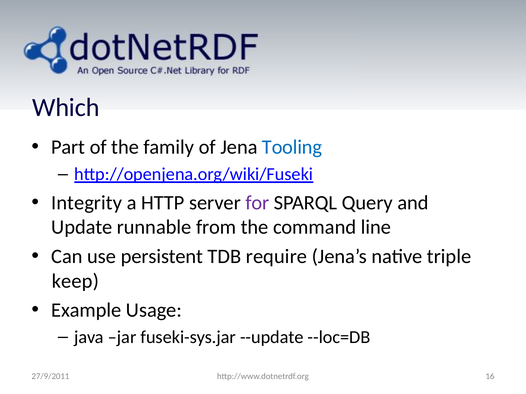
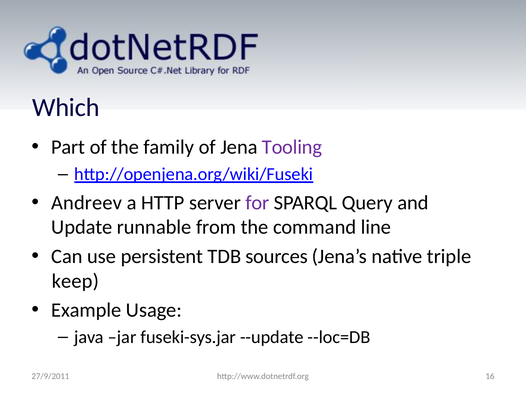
Tooling colour: blue -> purple
Integrity: Integrity -> Andreev
require: require -> sources
